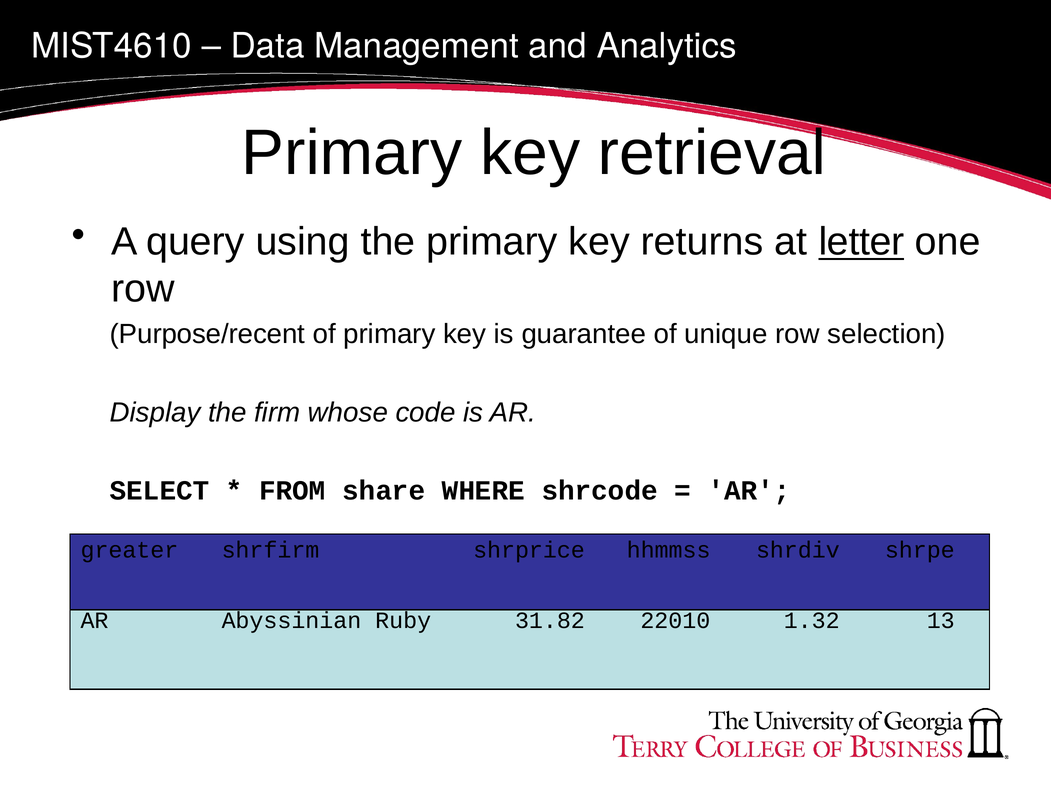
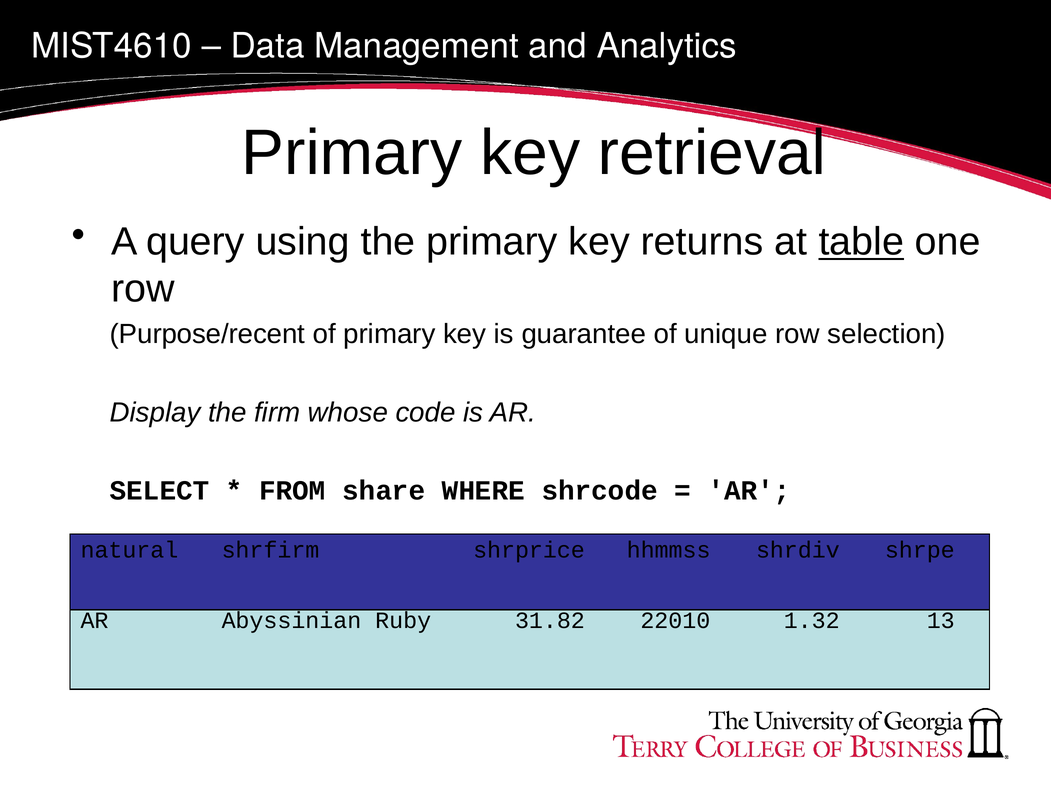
letter: letter -> table
greater: greater -> natural
